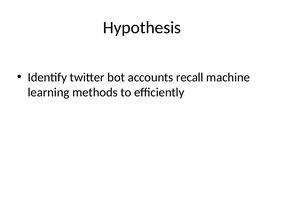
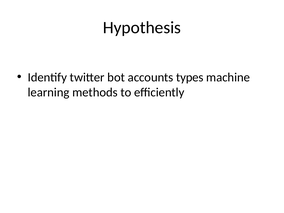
recall: recall -> types
